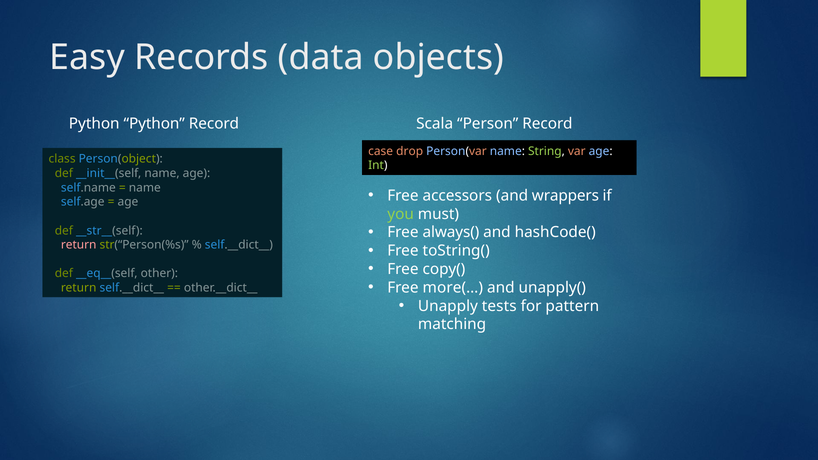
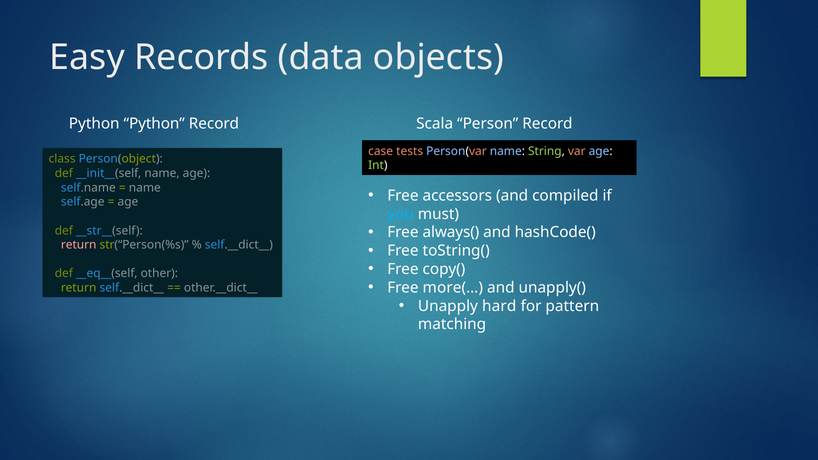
drop: drop -> tests
wrappers: wrappers -> compiled
you colour: light green -> light blue
tests: tests -> hard
